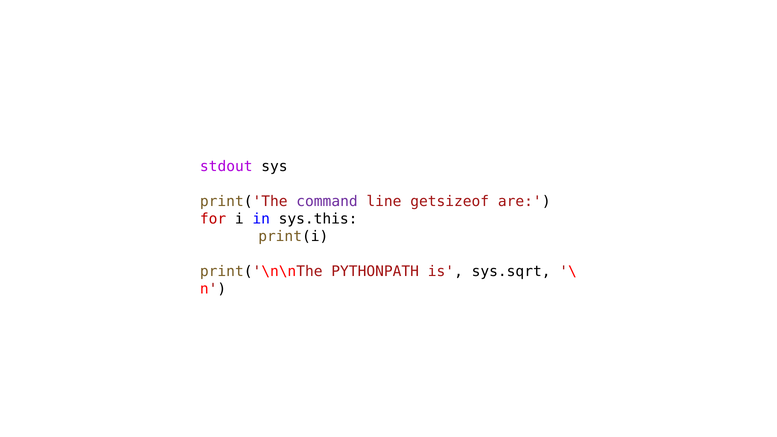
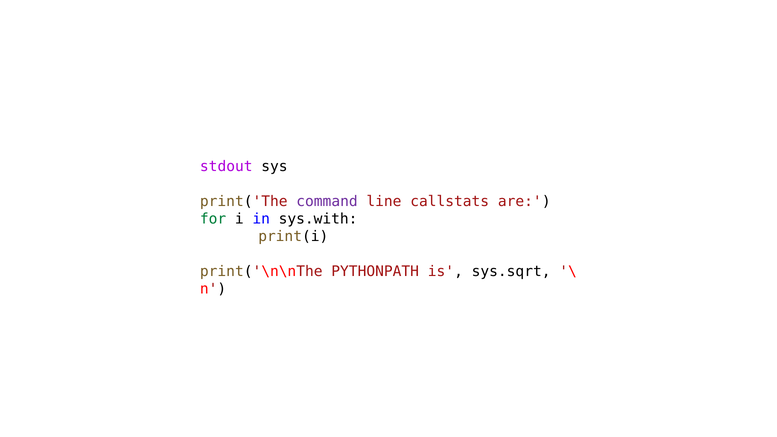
getsizeof: getsizeof -> callstats
for colour: red -> green
sys.this: sys.this -> sys.with
